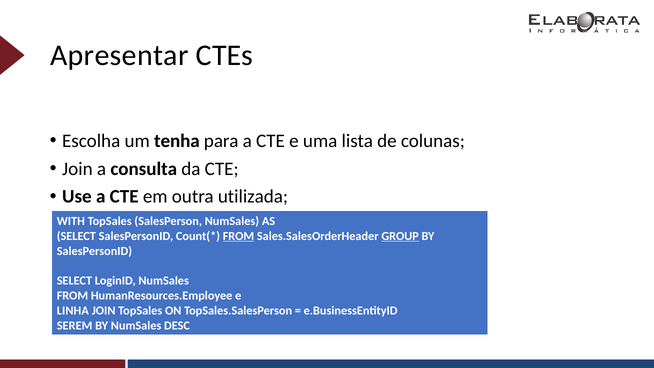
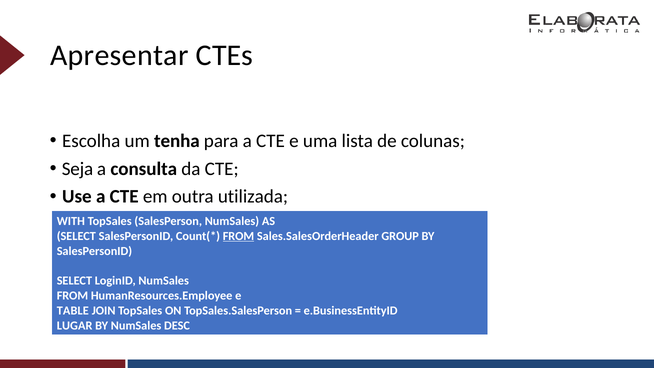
Join at (77, 169): Join -> Seja
GROUP underline: present -> none
LINHA: LINHA -> TABLE
SEREM: SEREM -> LUGAR
